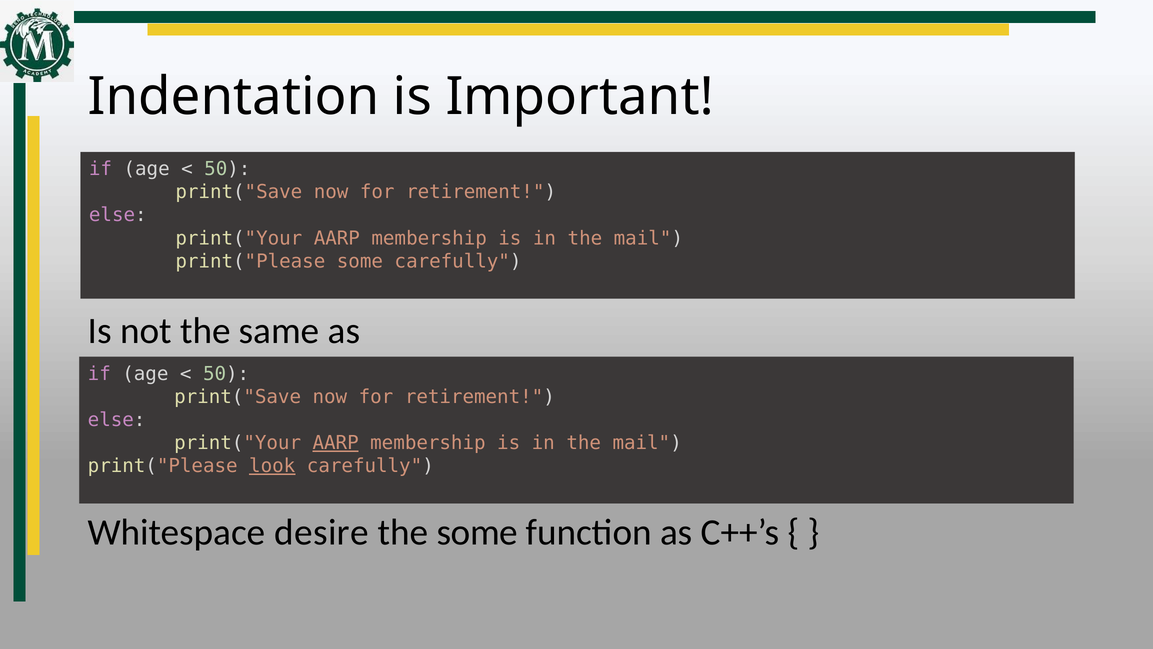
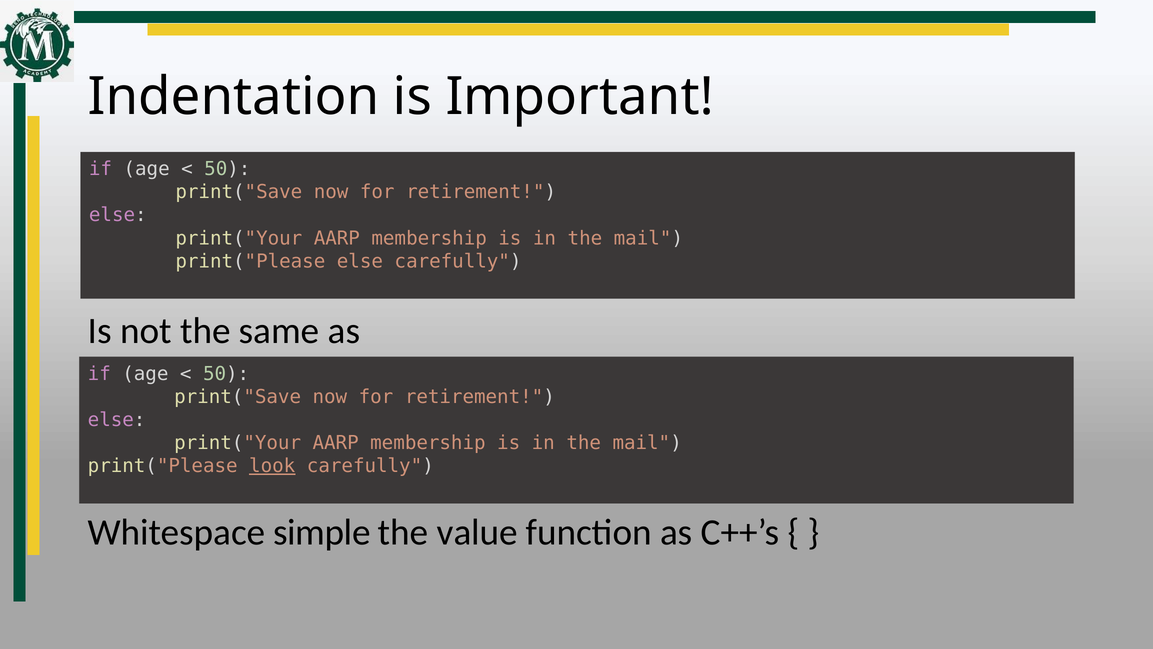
print("Please some: some -> else
AARP at (336, 443) underline: present -> none
desire: desire -> simple
the some: some -> value
